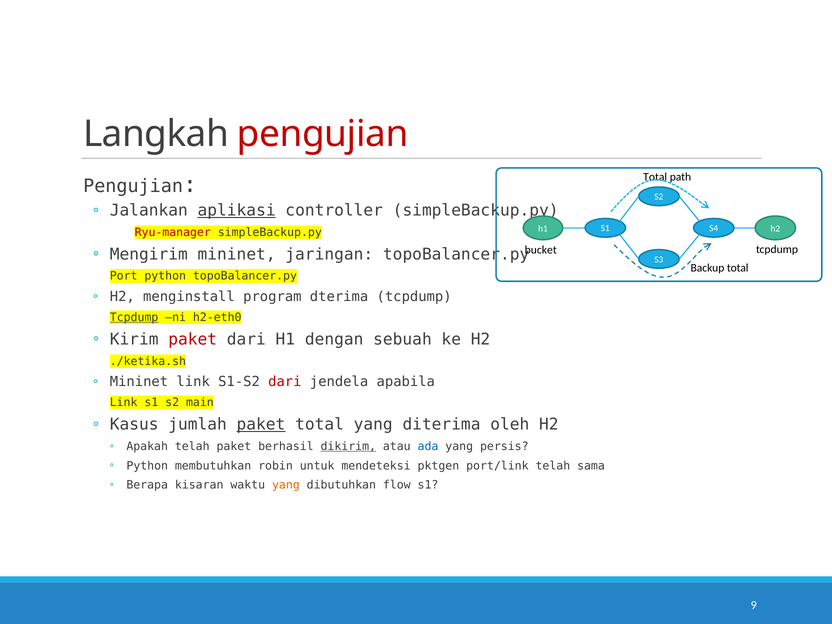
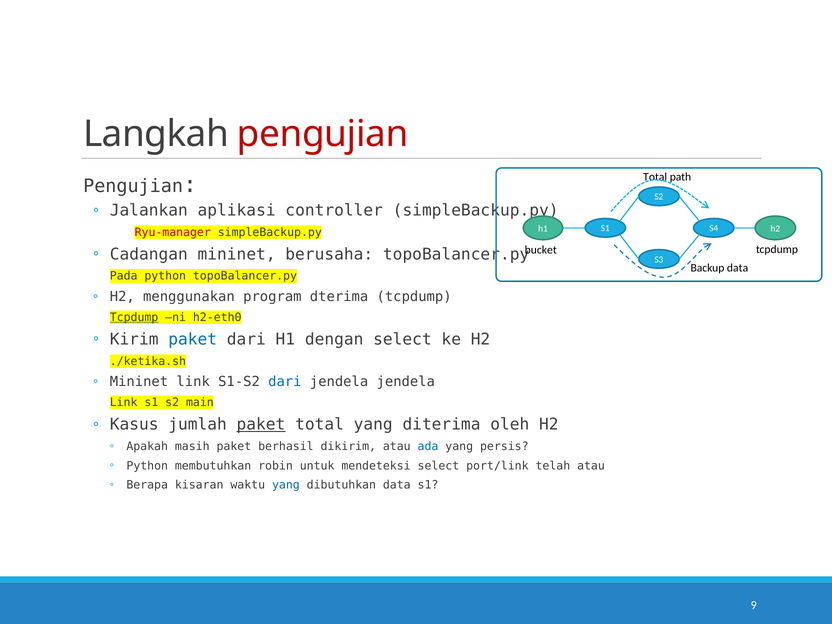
aplikasi underline: present -> none
Mengirim: Mengirim -> Cadangan
jaringan: jaringan -> berusaha
Backup total: total -> data
Port: Port -> Pada
menginstall: menginstall -> menggunakan
paket at (193, 339) colour: red -> blue
dengan sebuah: sebuah -> select
dari at (285, 382) colour: red -> blue
jendela apabila: apabila -> jendela
Apakah telah: telah -> masih
dikirim underline: present -> none
mendeteksi pktgen: pktgen -> select
telah sama: sama -> atau
yang at (286, 485) colour: orange -> blue
dibutuhkan flow: flow -> data
